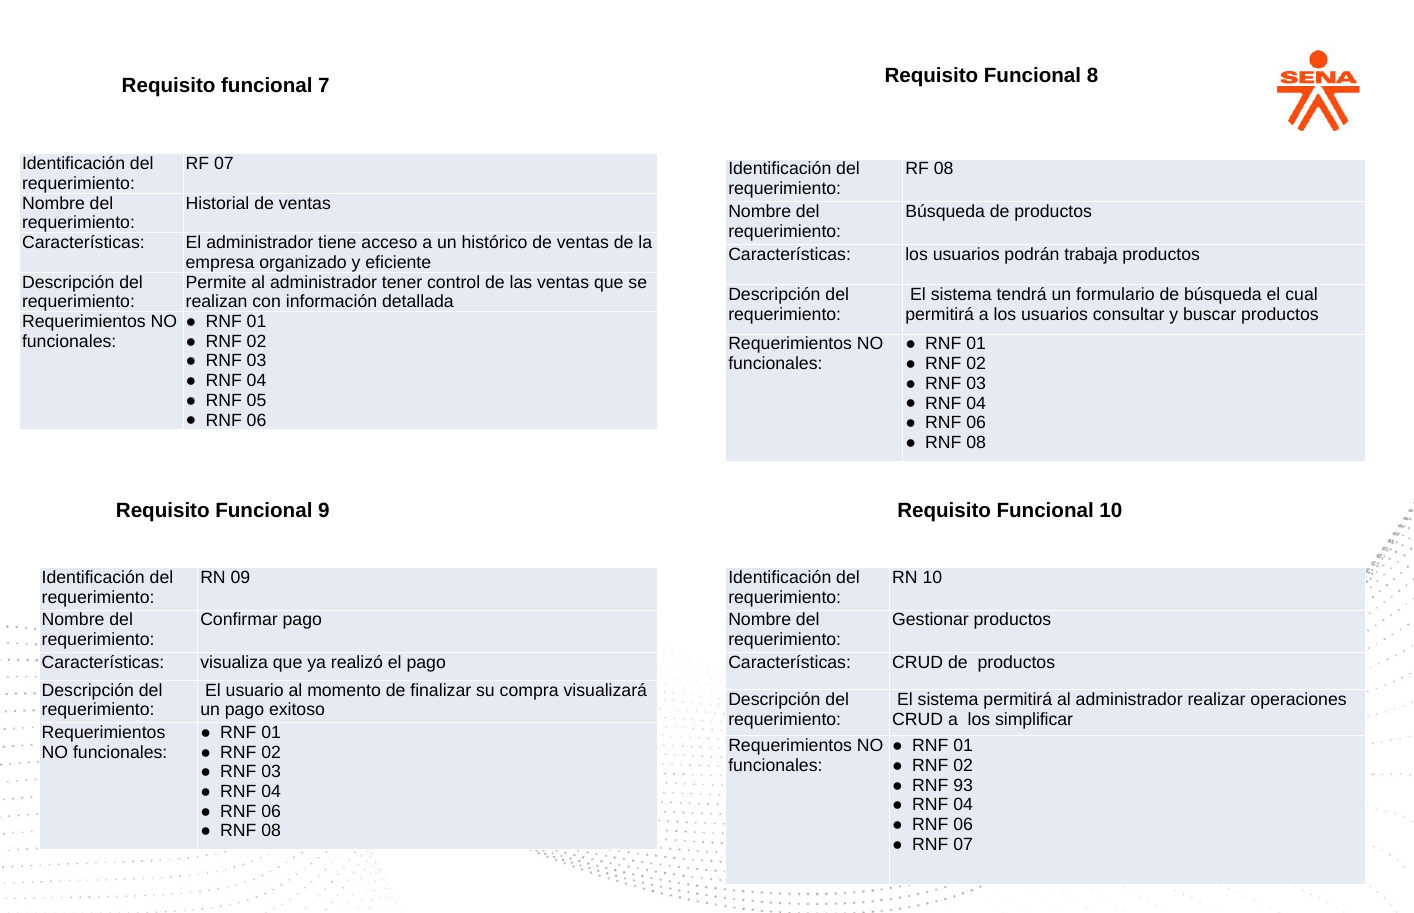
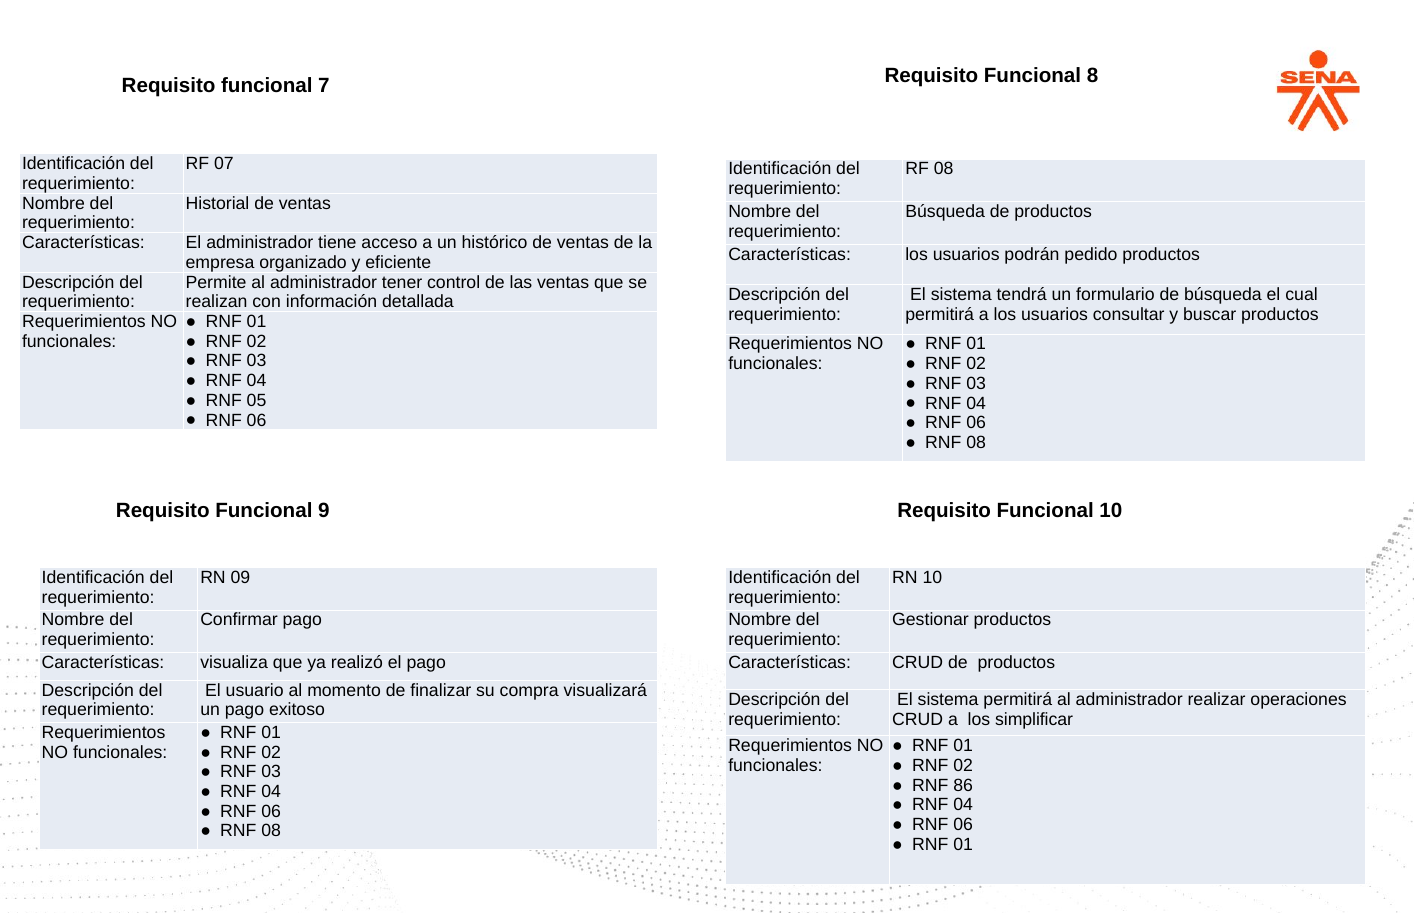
trabaja: trabaja -> pedido
93: 93 -> 86
07 at (963, 845): 07 -> 01
